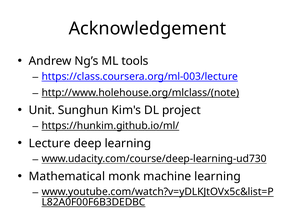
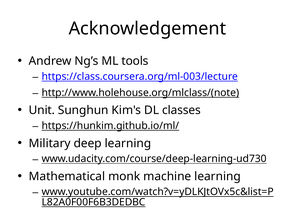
project: project -> classes
Lecture: Lecture -> Military
